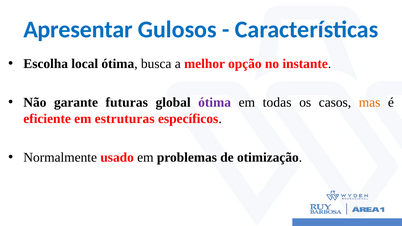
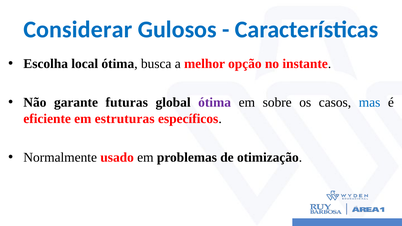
Apresentar: Apresentar -> Considerar
todas: todas -> sobre
mas colour: orange -> blue
